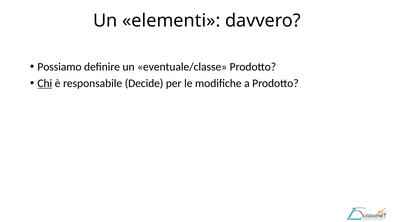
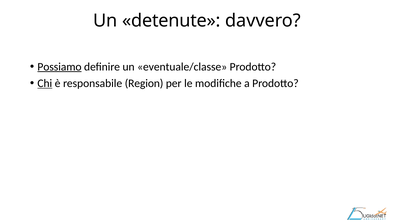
elementi: elementi -> detenute
Possiamo underline: none -> present
Decide: Decide -> Region
